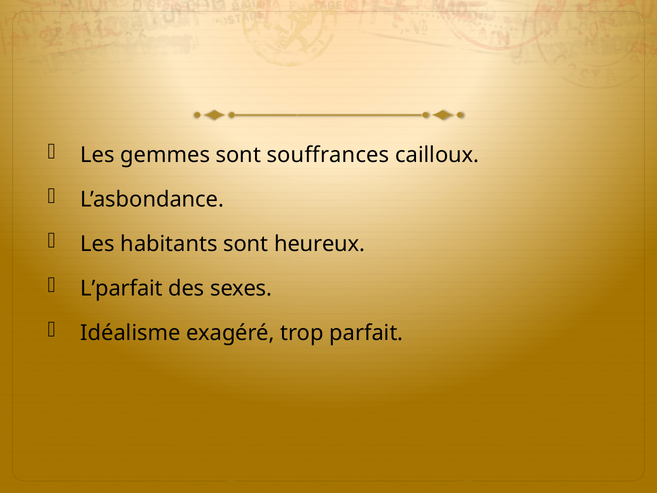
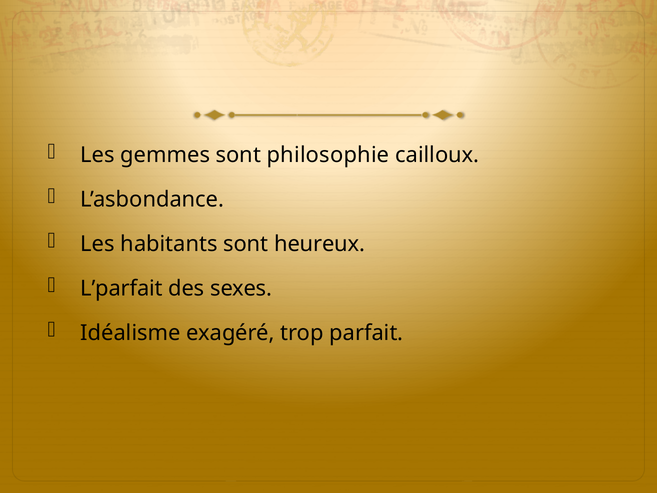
souffrances: souffrances -> philosophie
